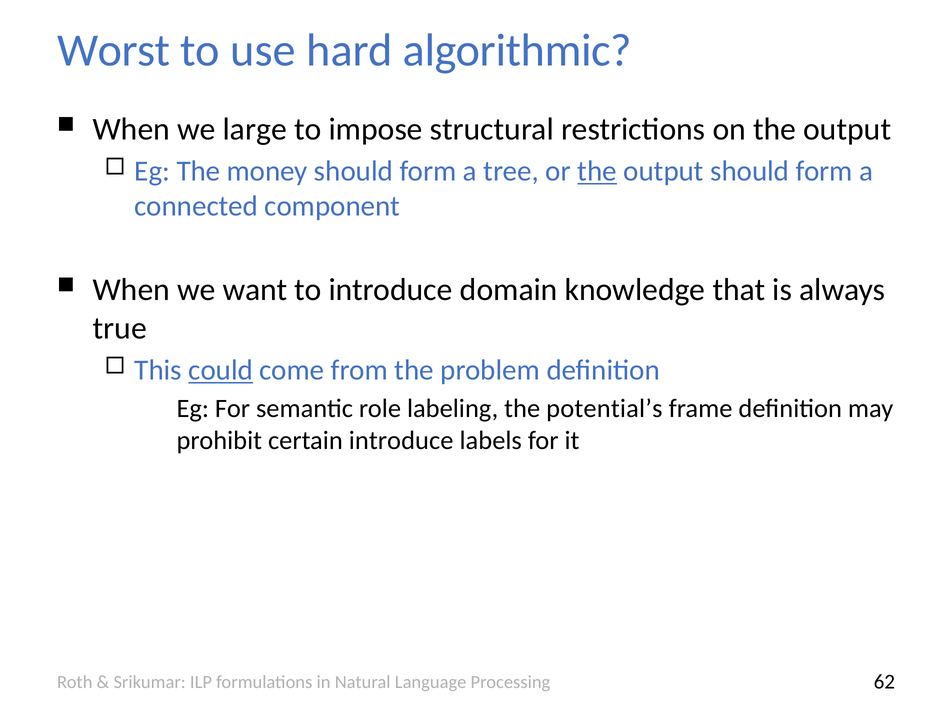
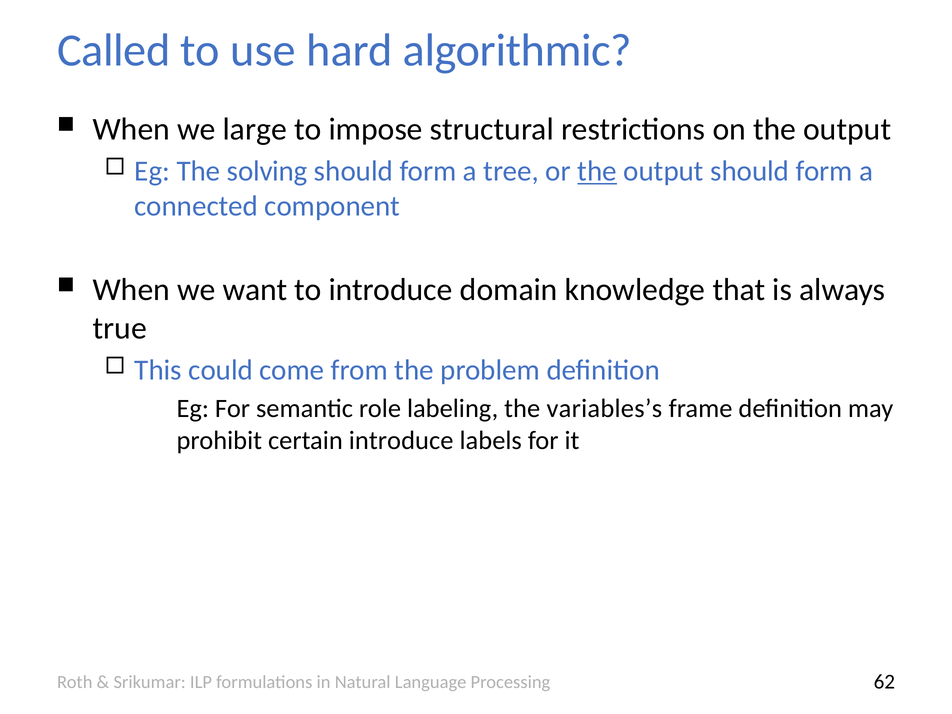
Worst: Worst -> Called
money: money -> solving
could underline: present -> none
potential’s: potential’s -> variables’s
